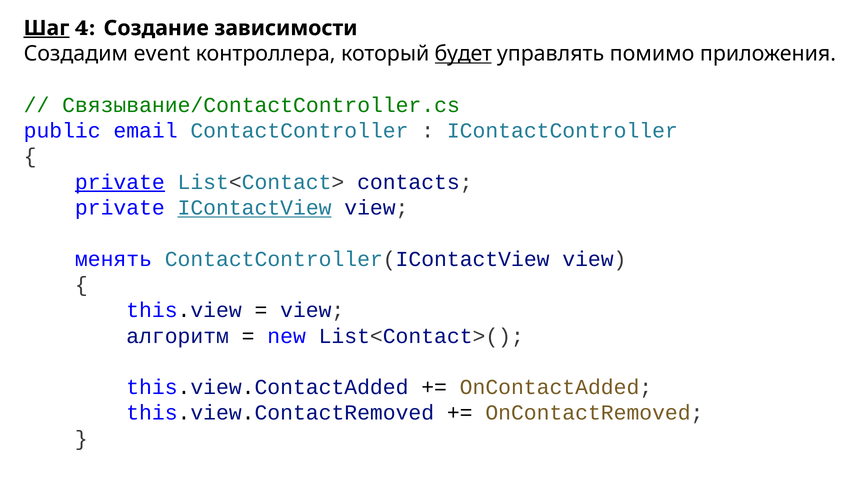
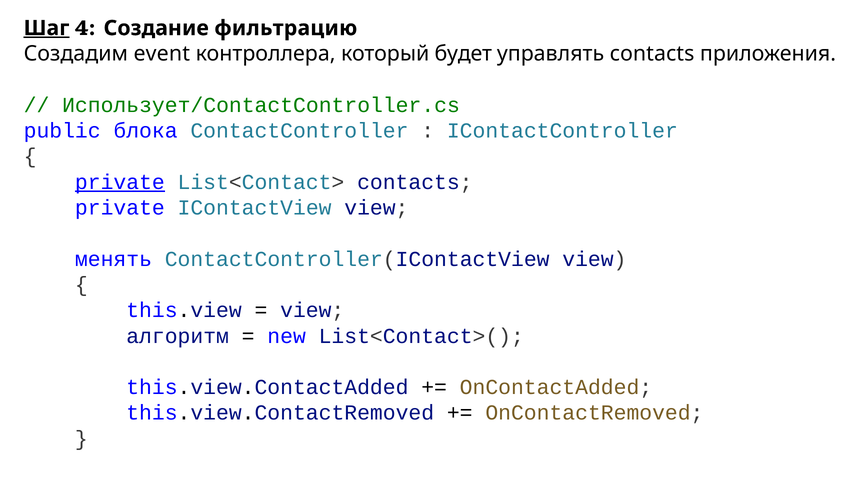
зависимости: зависимости -> фильтрацию
будет underline: present -> none
управлять помимо: помимо -> contacts
Связывание/ContactController.cs: Связывание/ContactController.cs -> Использует/ContactController.cs
email: email -> блока
IContactView underline: present -> none
